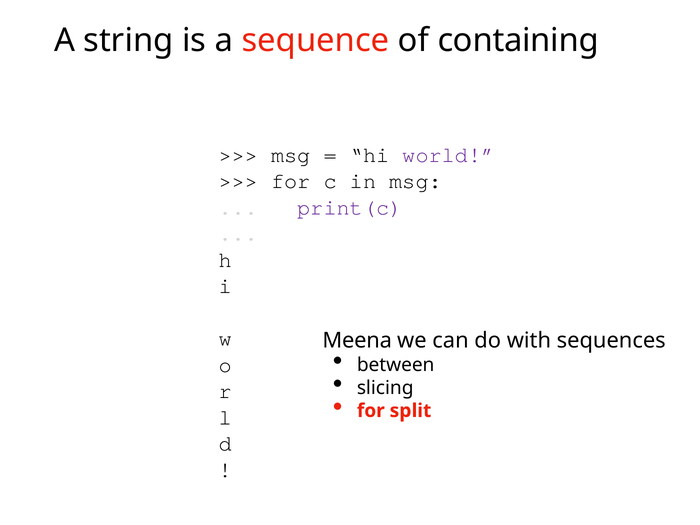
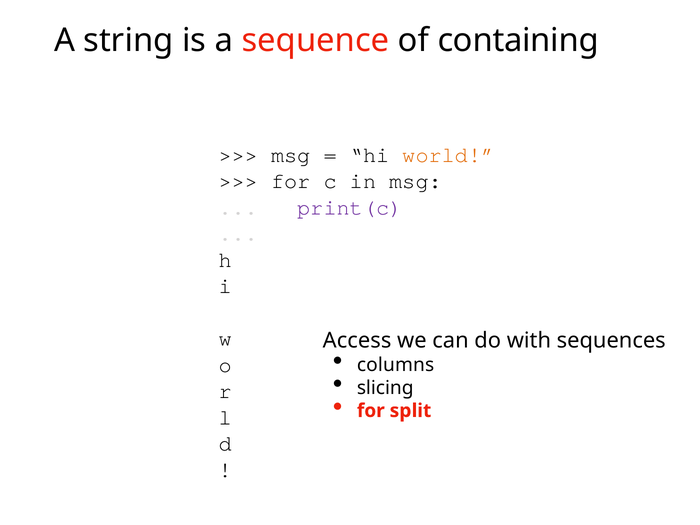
world colour: purple -> orange
Meena: Meena -> Access
between: between -> columns
